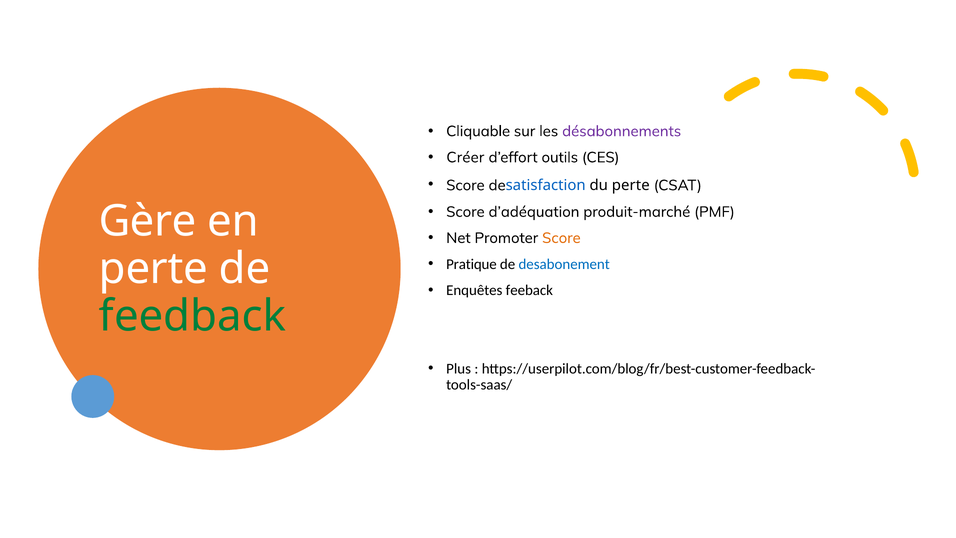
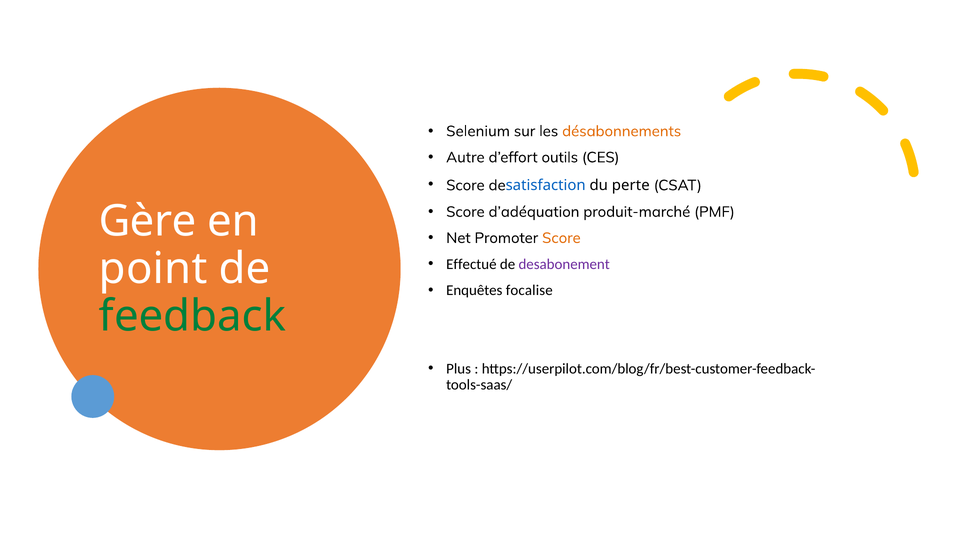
Cliquable: Cliquable -> Selenium
désabonnements colour: purple -> orange
Créer: Créer -> Autre
perte at (153, 269): perte -> point
Pratique: Pratique -> Effectué
desabonement colour: blue -> purple
feeback: feeback -> focalise
